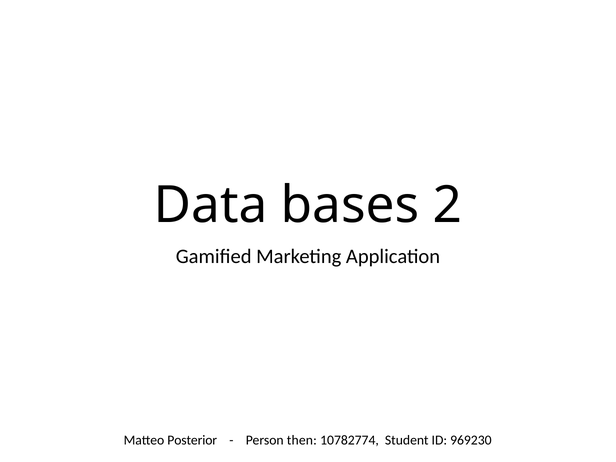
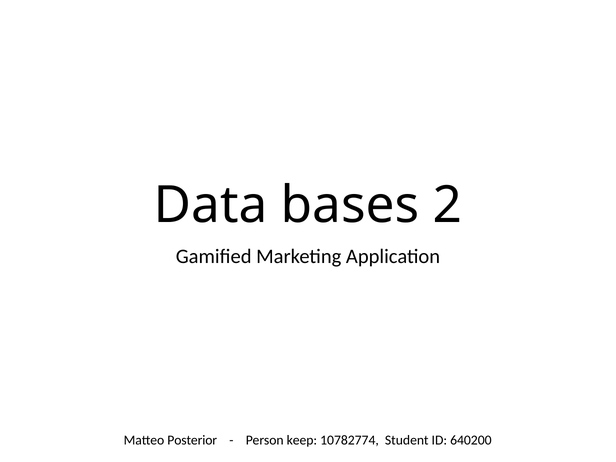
then: then -> keep
969230: 969230 -> 640200
